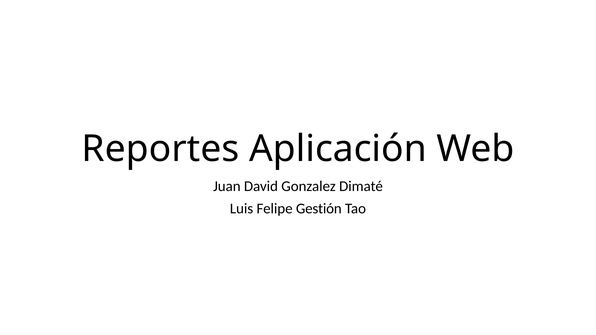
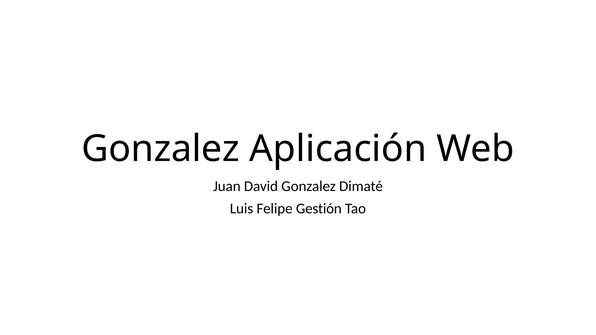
Reportes at (160, 149): Reportes -> Gonzalez
